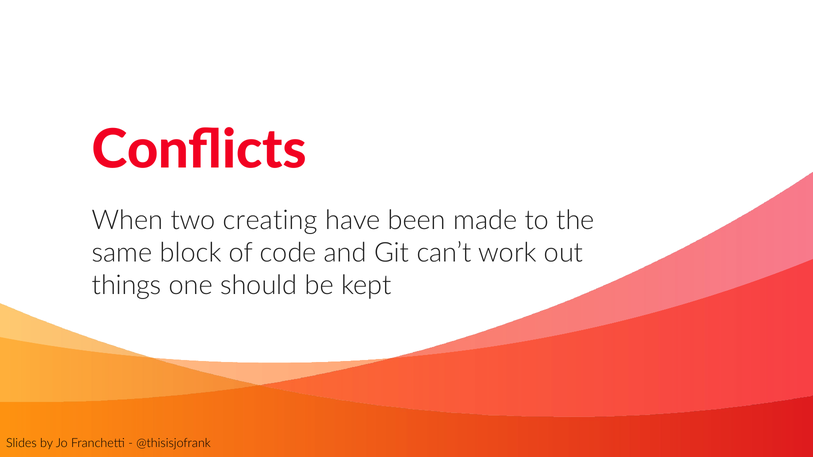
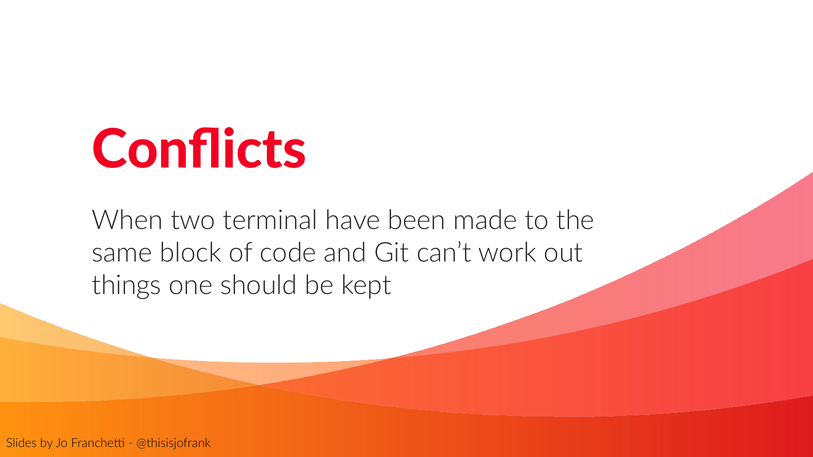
creating: creating -> terminal
